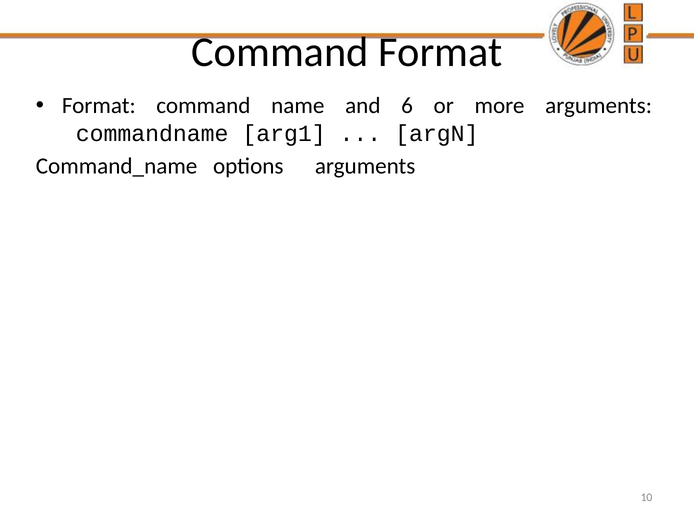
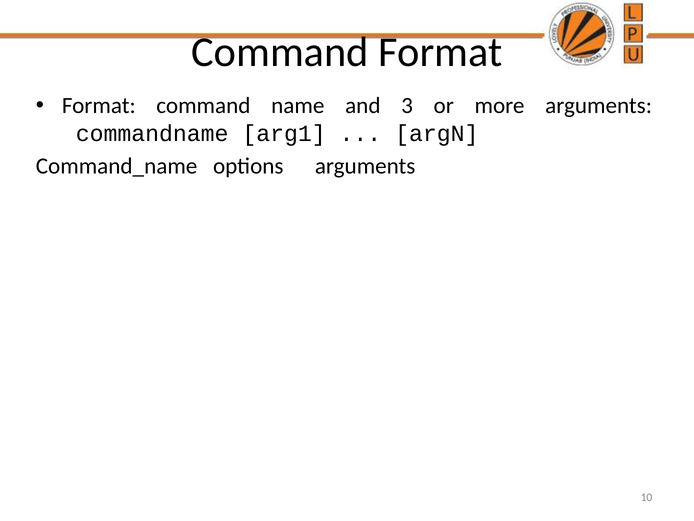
6: 6 -> 3
